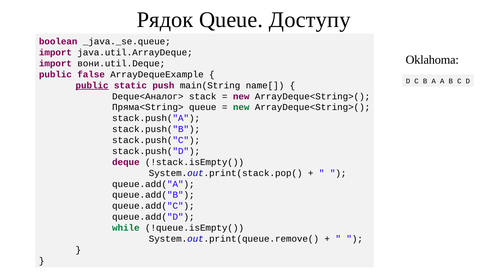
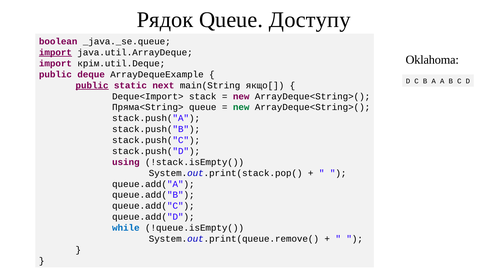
import at (55, 53) underline: none -> present
вони.util.Deque: вони.util.Deque -> крім.util.Deque
false: false -> deque
push: push -> next
name[: name[ -> якщо[
Deque<Аналог>: Deque<Аналог> -> Deque<Import>
deque: deque -> using
while colour: green -> blue
